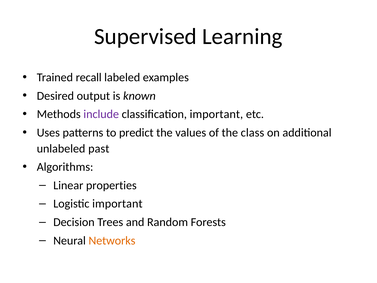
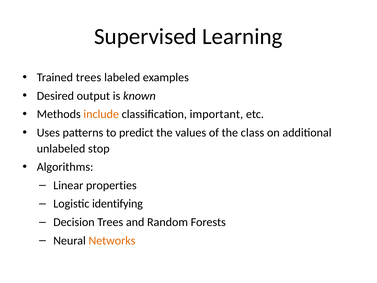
Trained recall: recall -> trees
include colour: purple -> orange
past: past -> stop
Logistic important: important -> identifying
